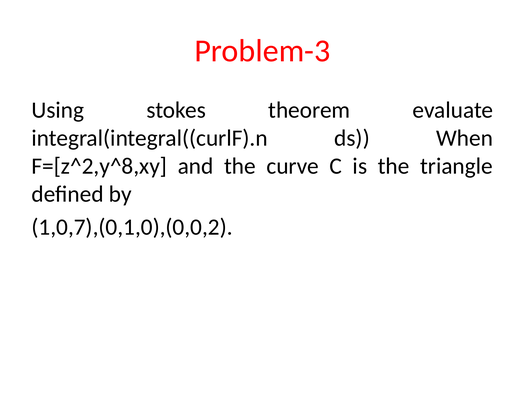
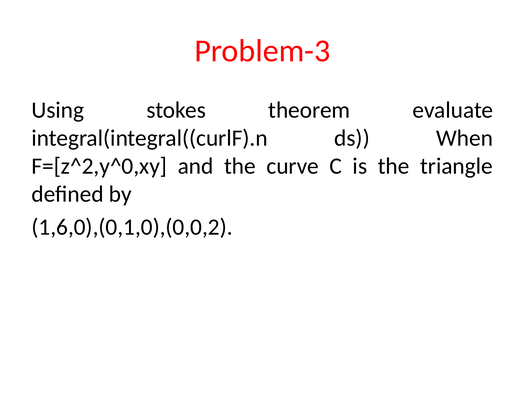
F=[z^2,y^8,xy: F=[z^2,y^8,xy -> F=[z^2,y^0,xy
1,0,7),(0,1,0),(0,0,2: 1,0,7),(0,1,0),(0,0,2 -> 1,6,0),(0,1,0),(0,0,2
